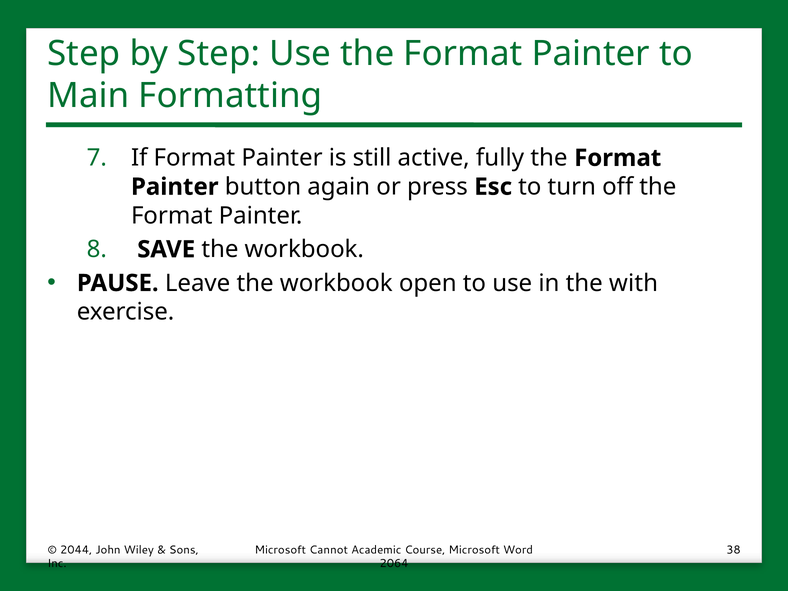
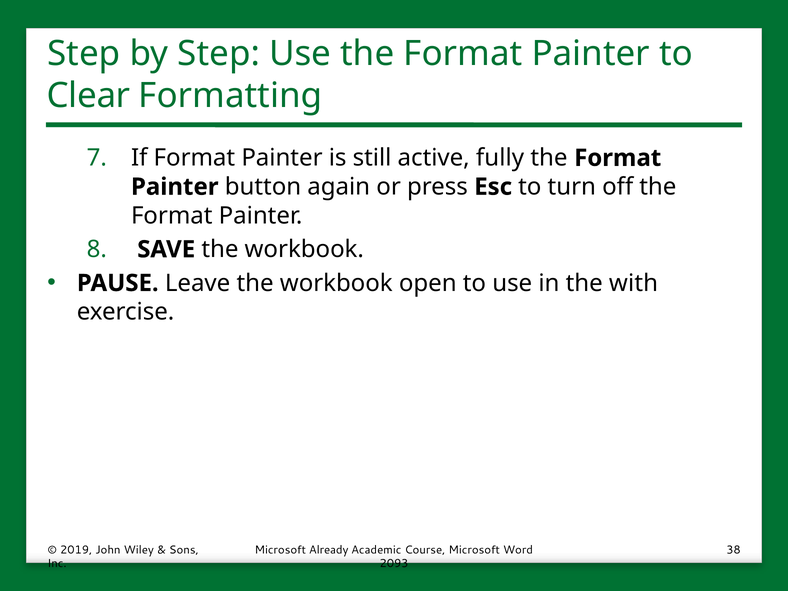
Main: Main -> Clear
2044: 2044 -> 2019
Cannot: Cannot -> Already
2064: 2064 -> 2093
